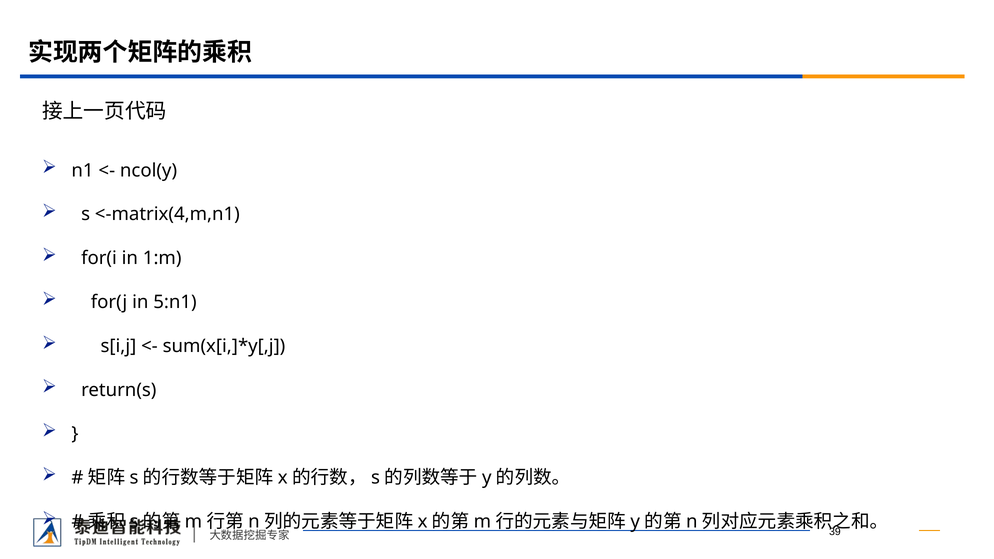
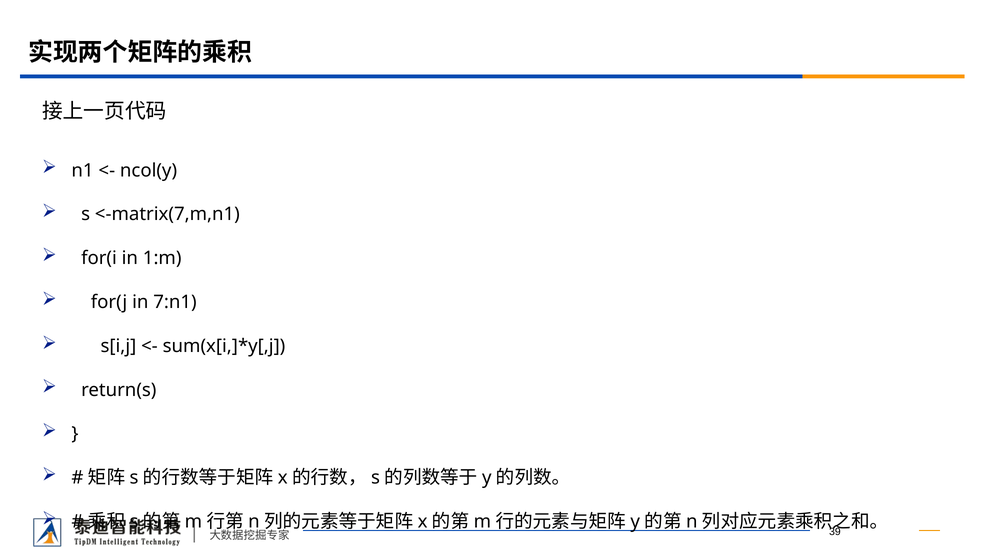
<-matrix(4,m,n1: <-matrix(4,m,n1 -> <-matrix(7,m,n1
5:n1: 5:n1 -> 7:n1
